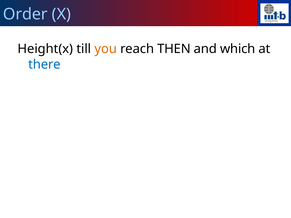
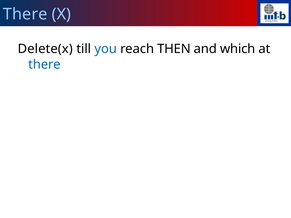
Order at (25, 14): Order -> There
Height(x: Height(x -> Delete(x
you colour: orange -> blue
